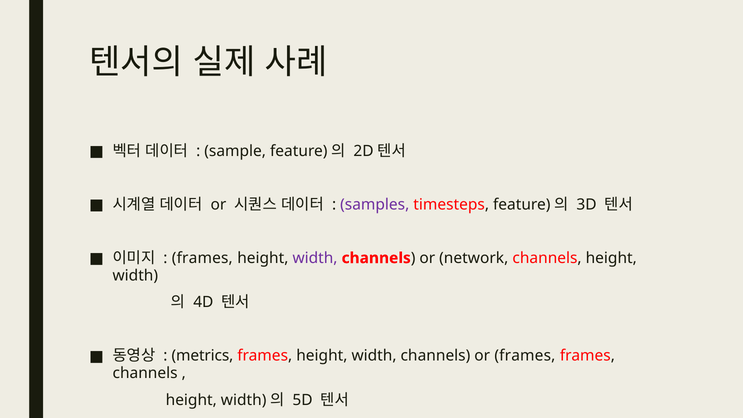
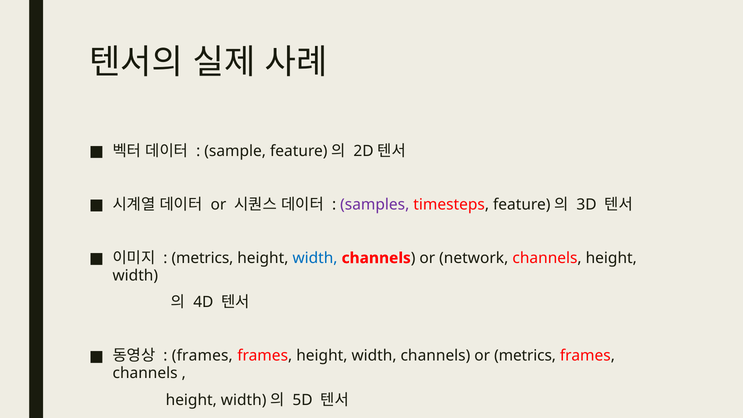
frames at (202, 258): frames -> metrics
width at (315, 258) colour: purple -> blue
metrics at (202, 356): metrics -> frames
or frames: frames -> metrics
